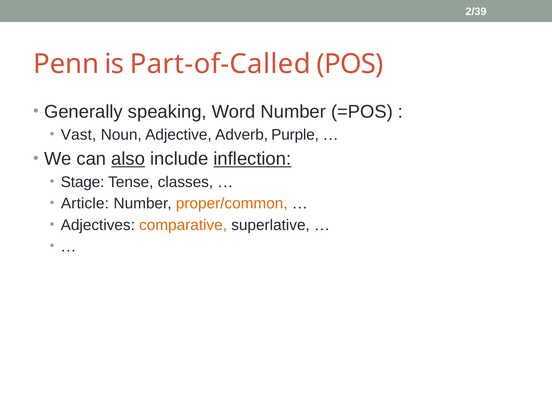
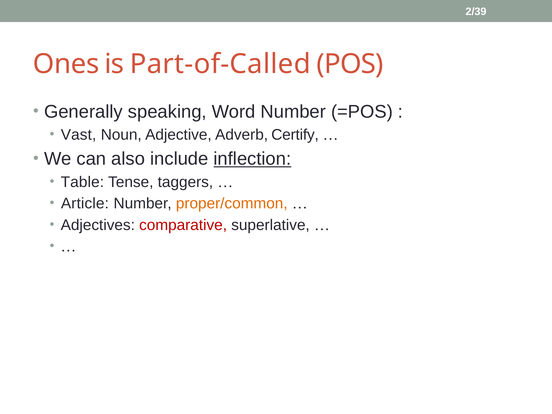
Penn: Penn -> Ones
Purple: Purple -> Certify
also underline: present -> none
Stage: Stage -> Table
classes: classes -> taggers
comparative colour: orange -> red
